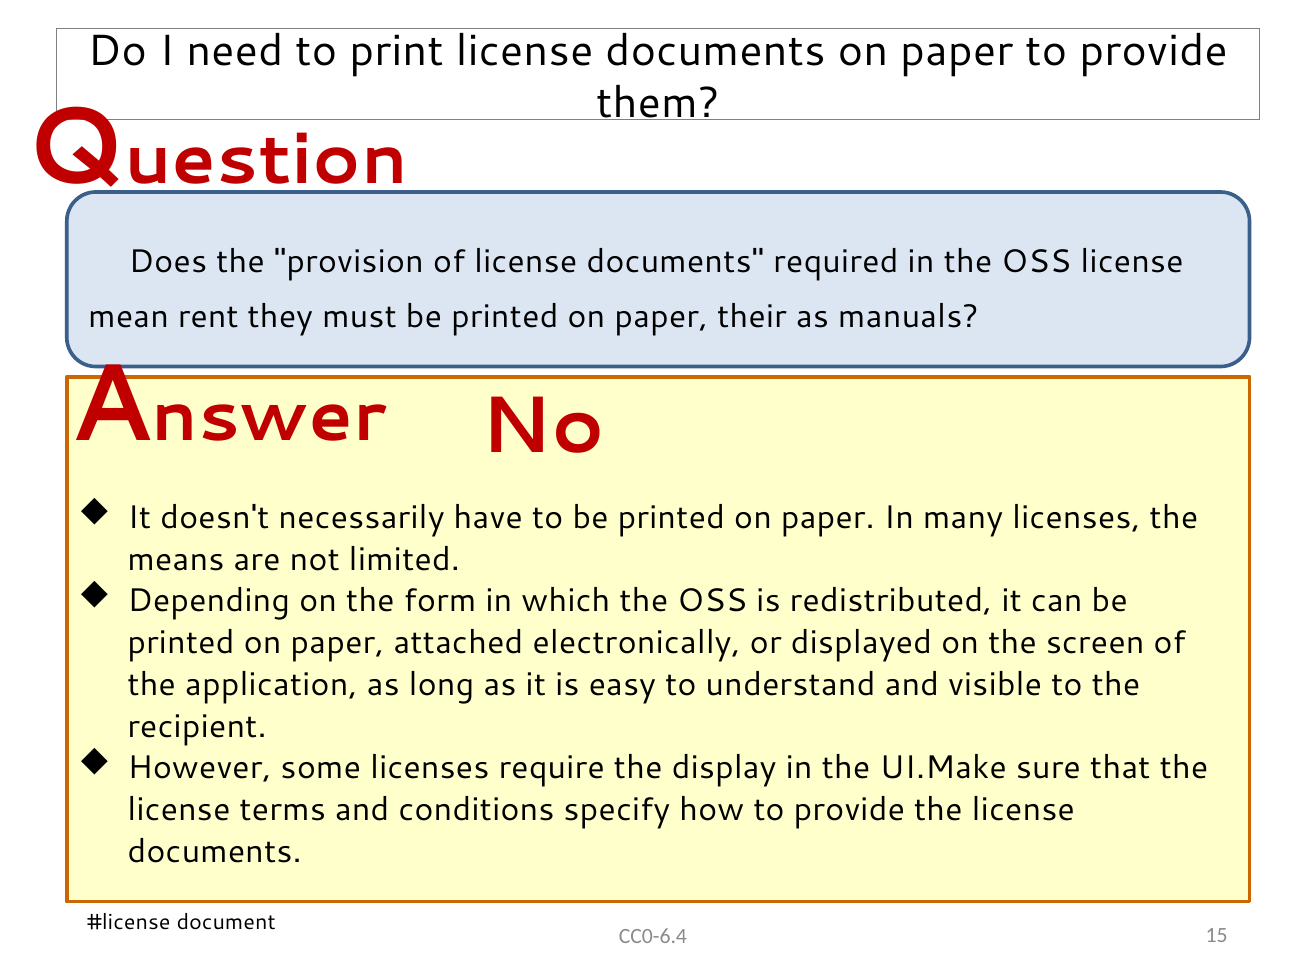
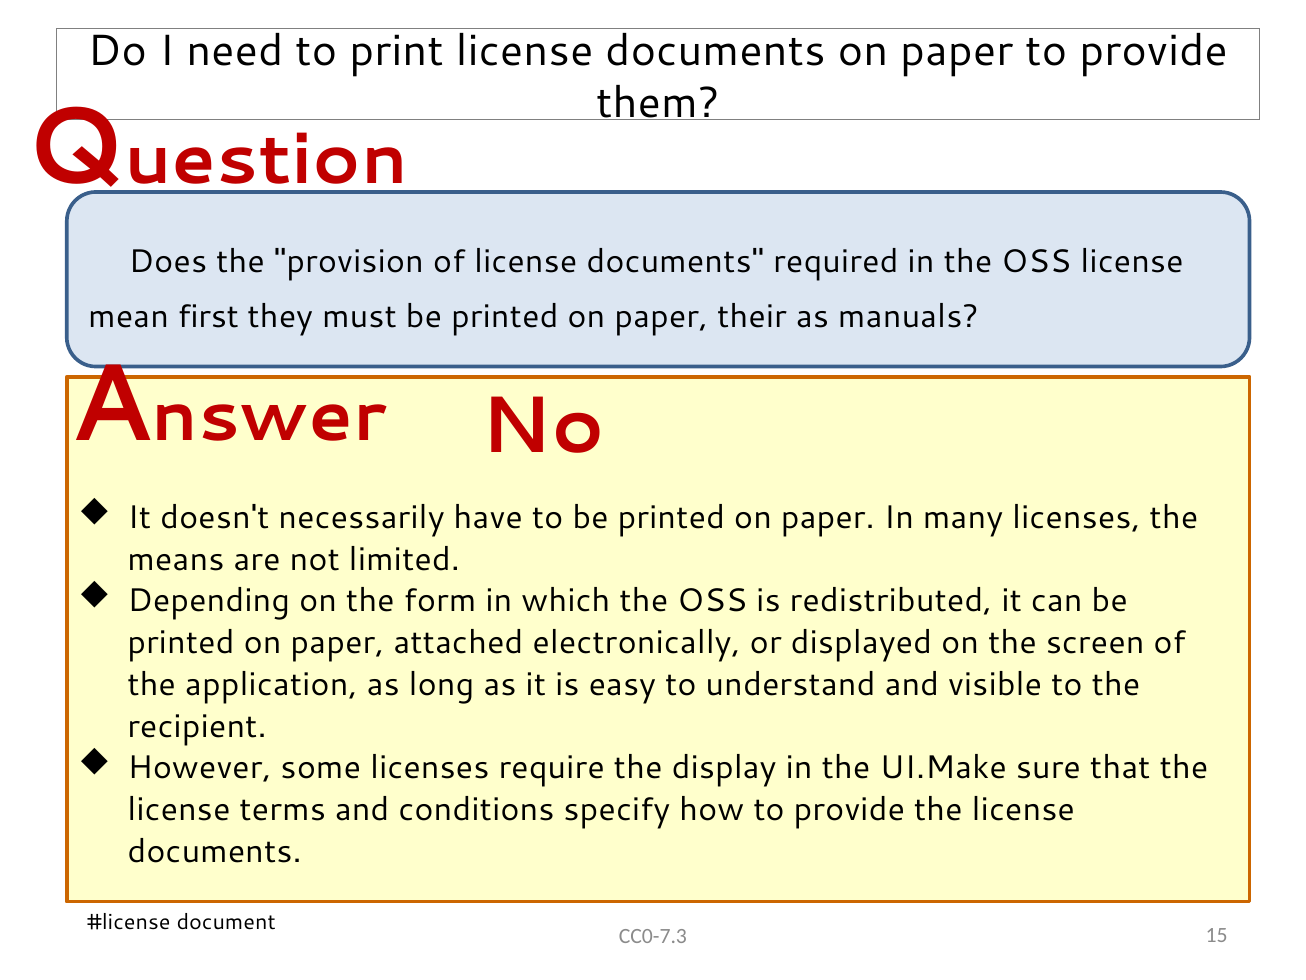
rent: rent -> first
CC0-6.4: CC0-6.4 -> CC0-7.3
